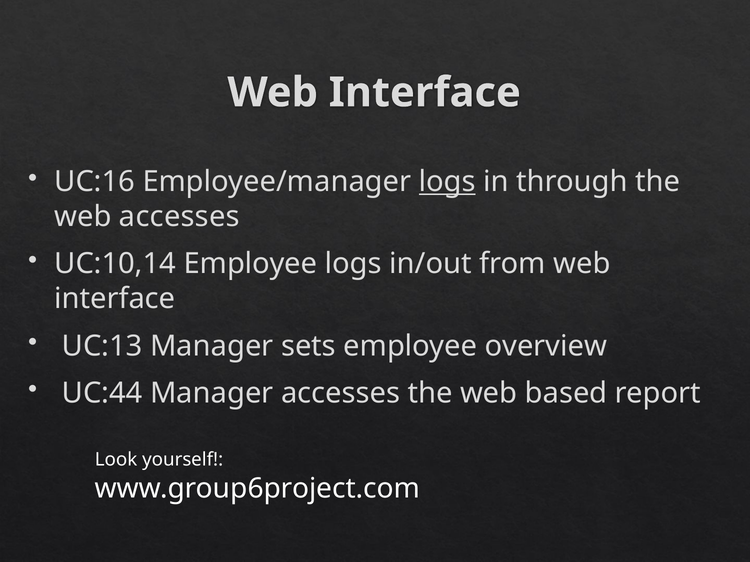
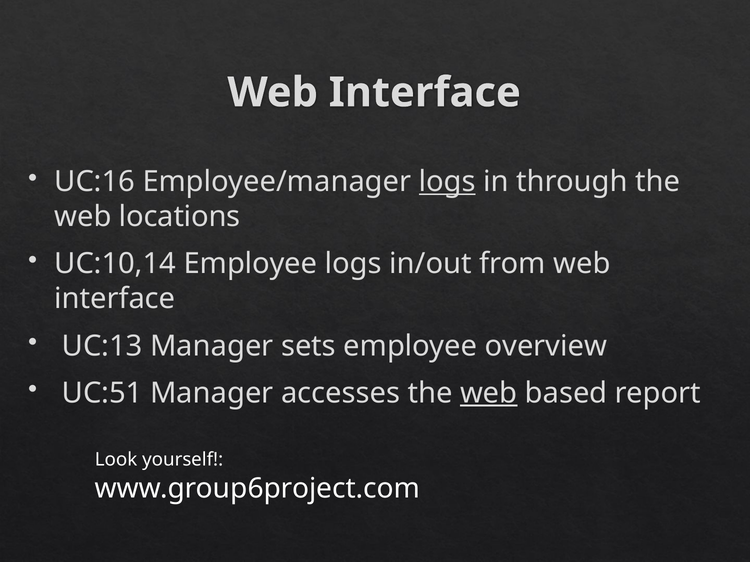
web accesses: accesses -> locations
UC:44: UC:44 -> UC:51
web at (489, 393) underline: none -> present
